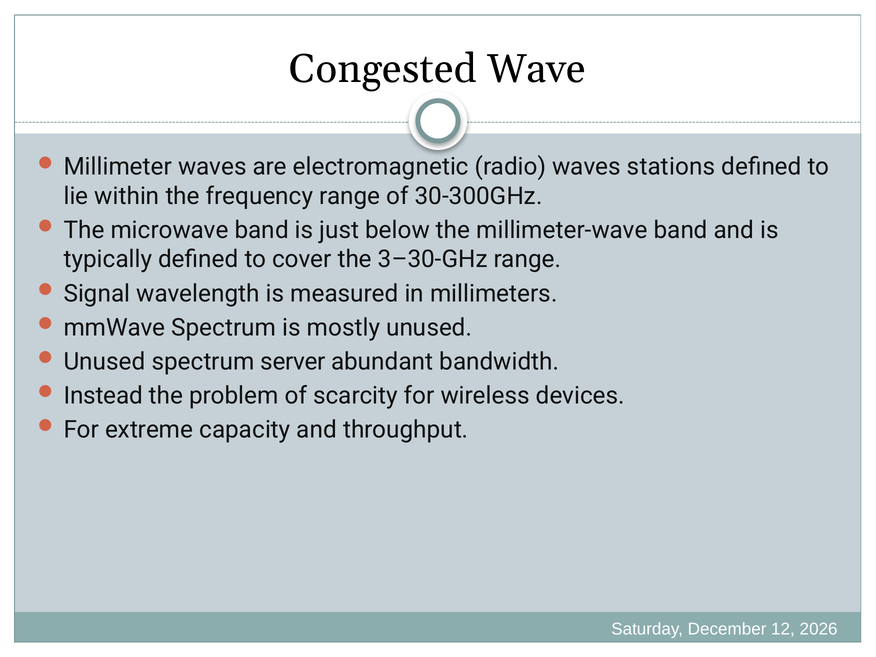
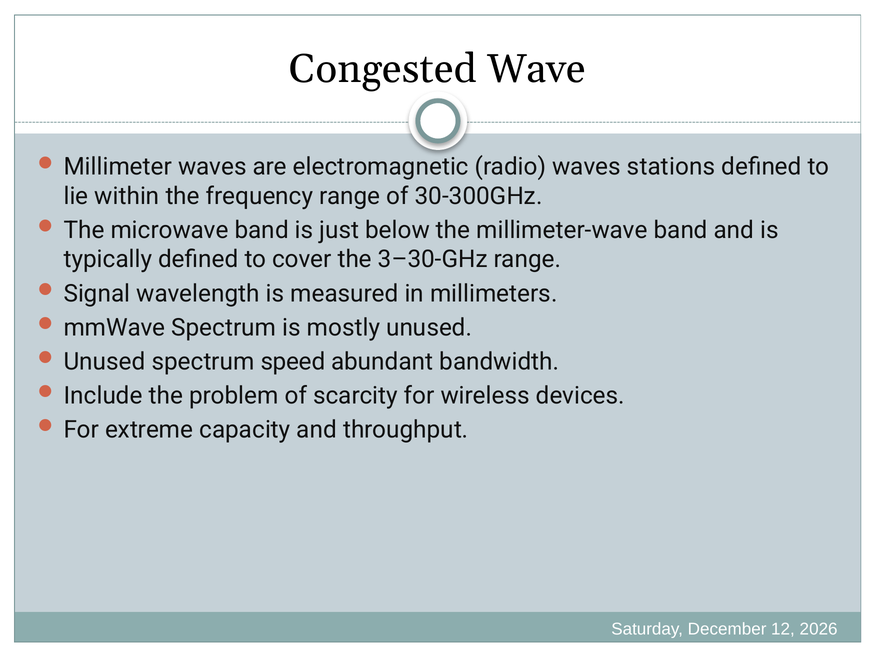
server: server -> speed
Instead: Instead -> Include
